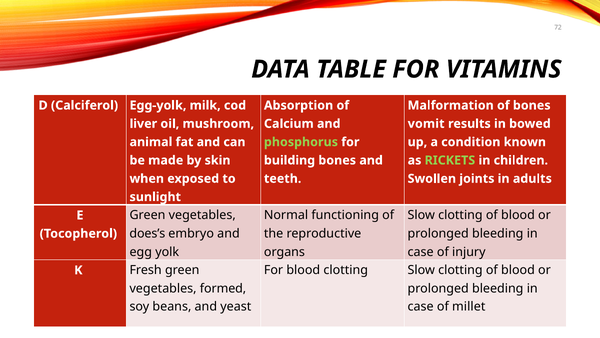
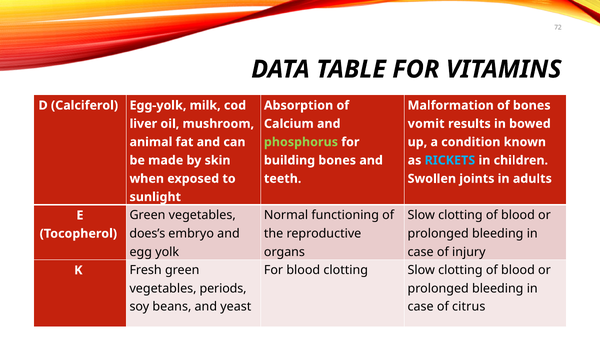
RICKETS colour: light green -> light blue
formed: formed -> periods
millet: millet -> citrus
